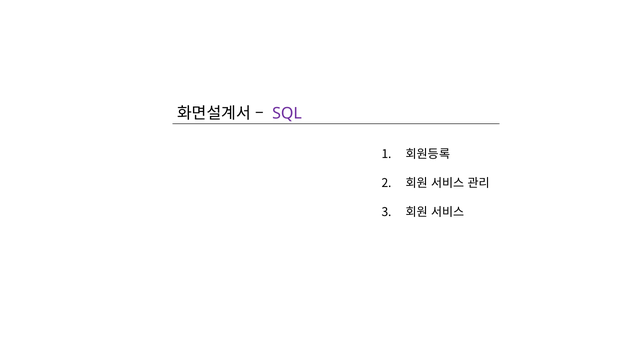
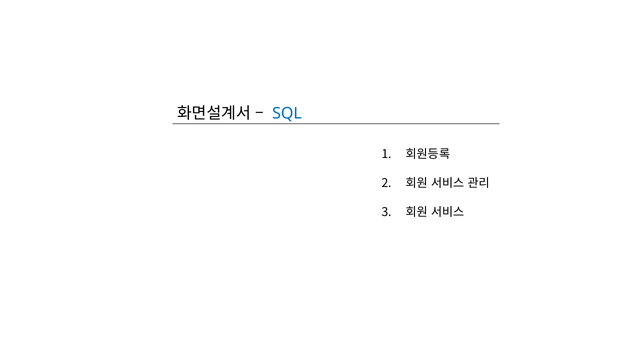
SQL colour: purple -> blue
